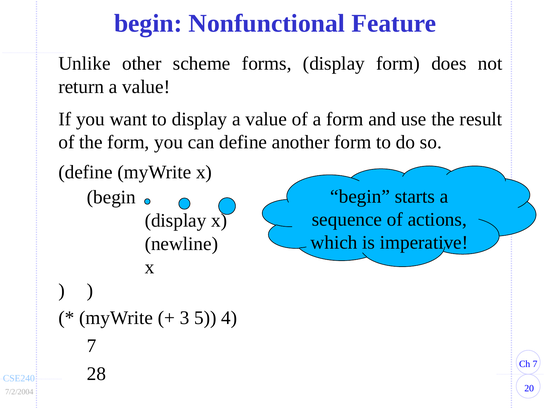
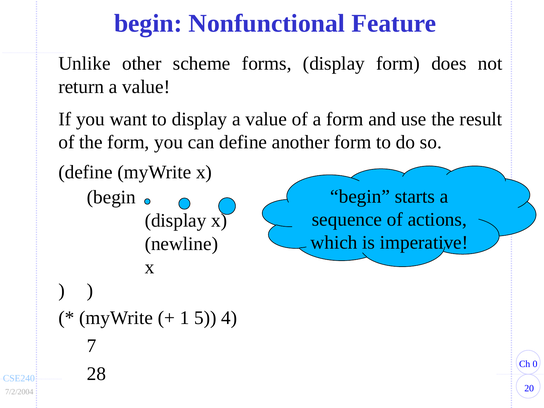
3: 3 -> 1
7 at (535, 364): 7 -> 0
